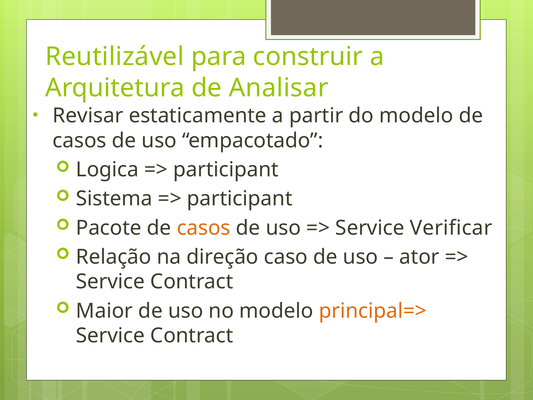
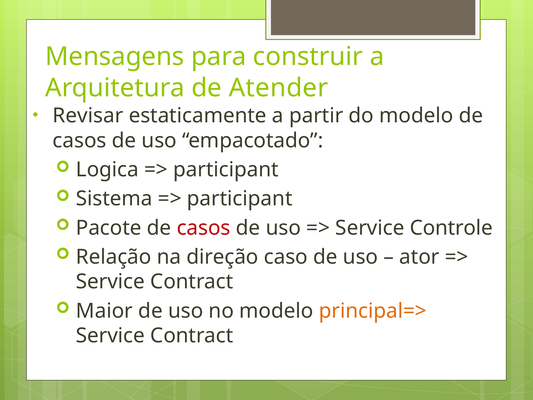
Reutilizável: Reutilizável -> Mensagens
Analisar: Analisar -> Atender
casos at (204, 228) colour: orange -> red
Verificar: Verificar -> Controle
